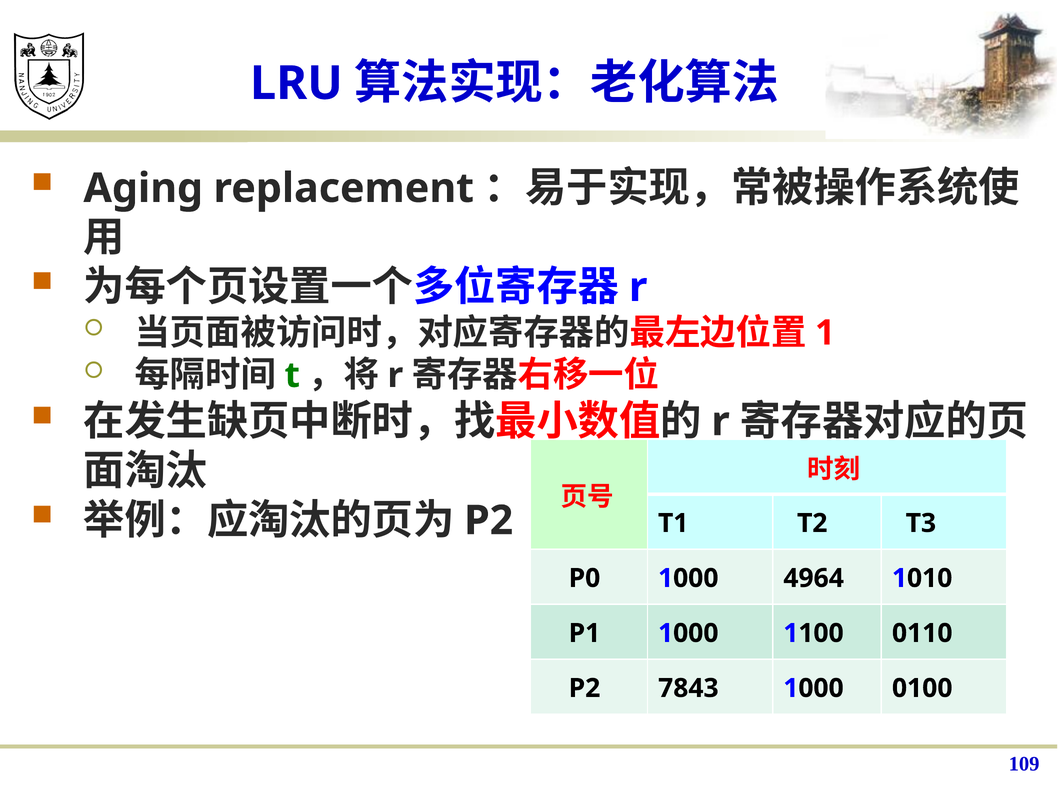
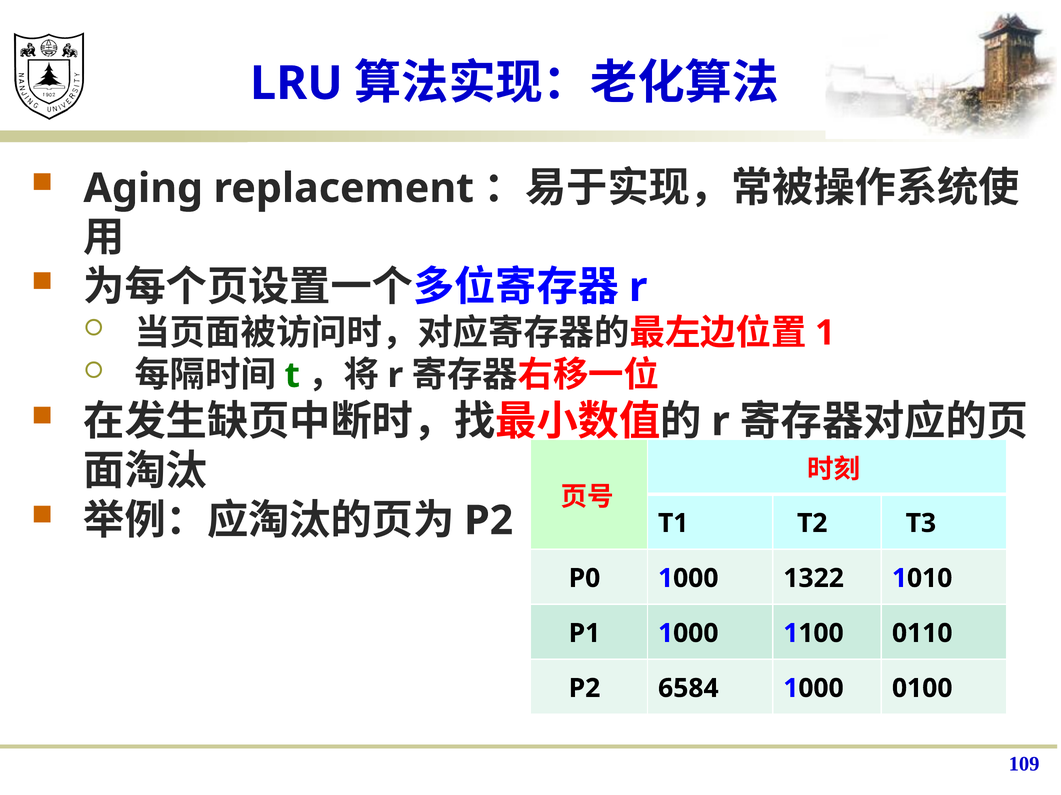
4964: 4964 -> 1322
7843: 7843 -> 6584
